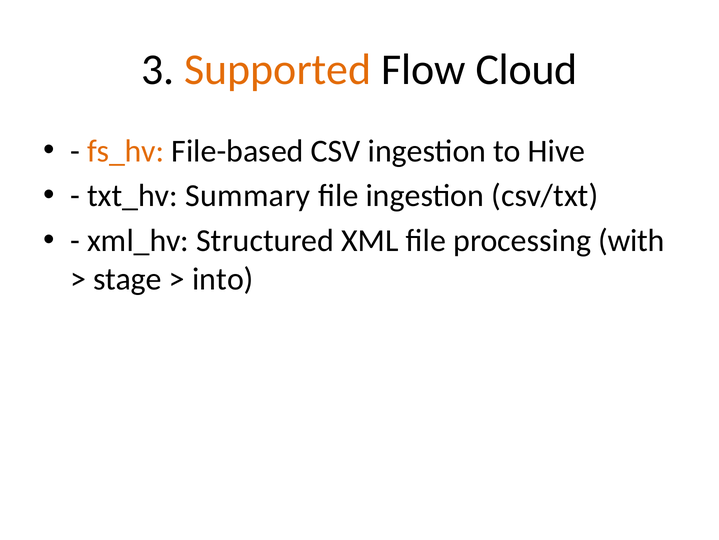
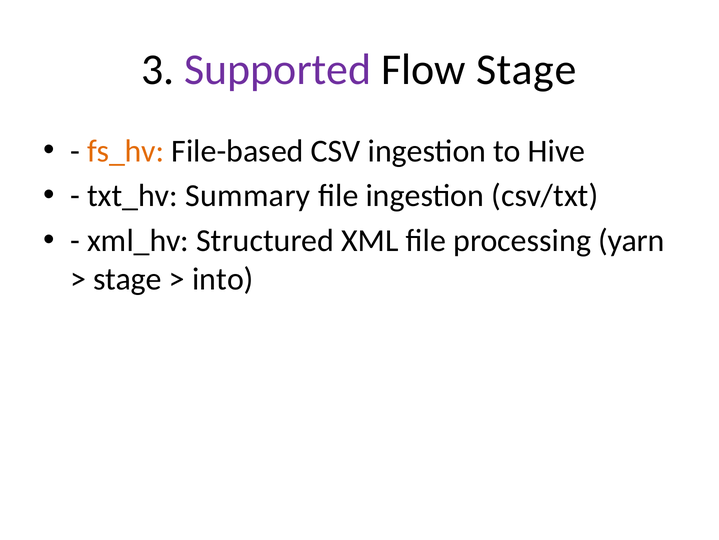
Supported colour: orange -> purple
Flow Cloud: Cloud -> Stage
with: with -> yarn
